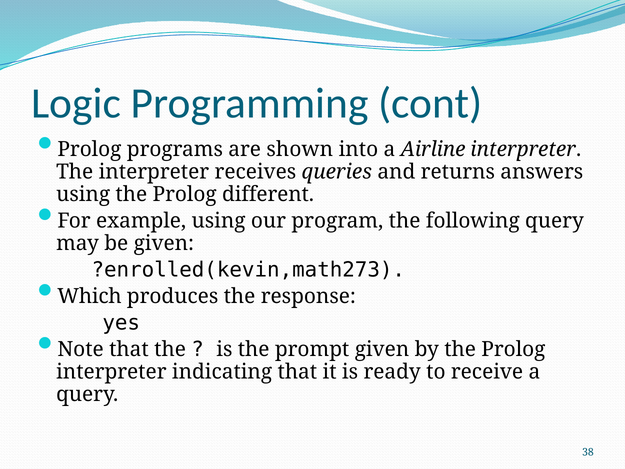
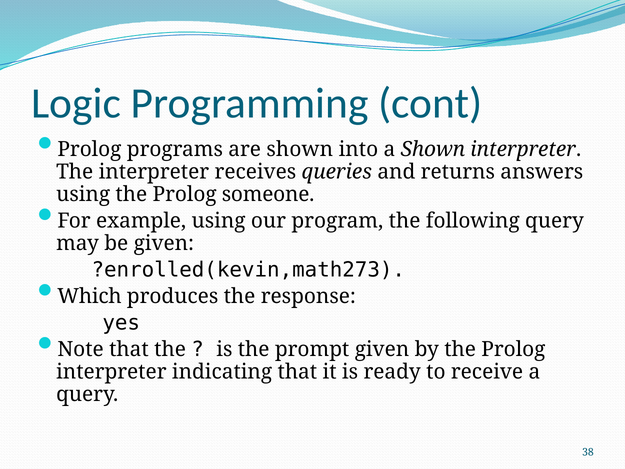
a Airline: Airline -> Shown
different: different -> someone
